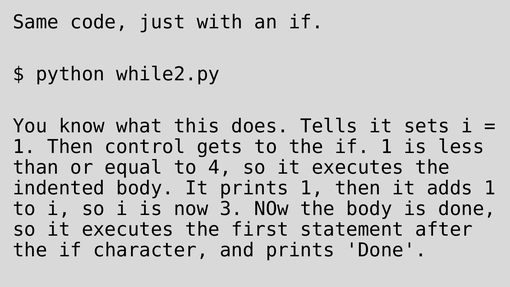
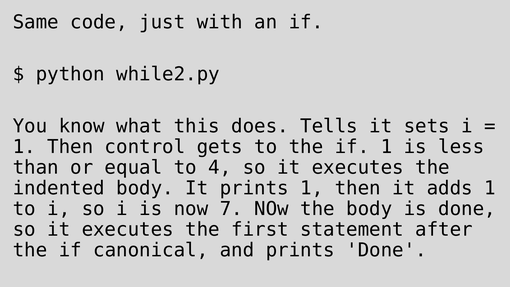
3: 3 -> 7
character: character -> canonical
